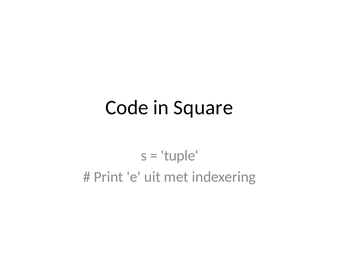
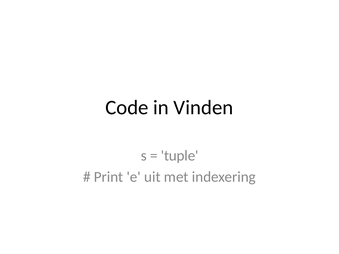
Square: Square -> Vinden
